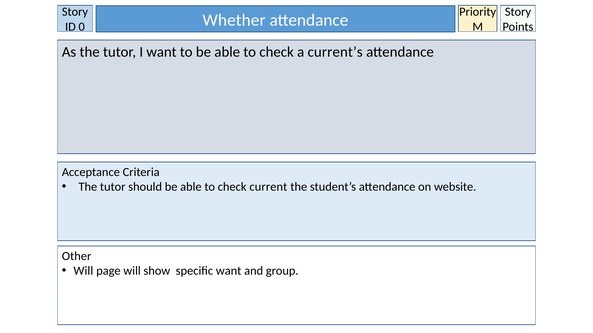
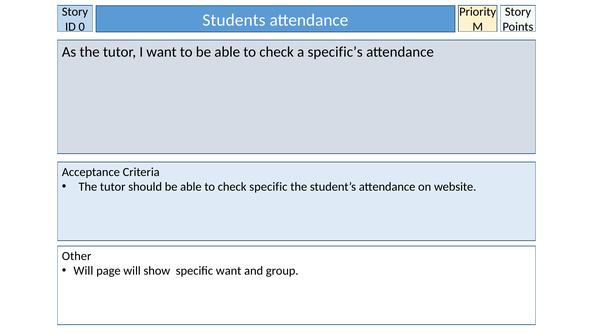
Whether: Whether -> Students
current’s: current’s -> specific’s
check current: current -> specific
